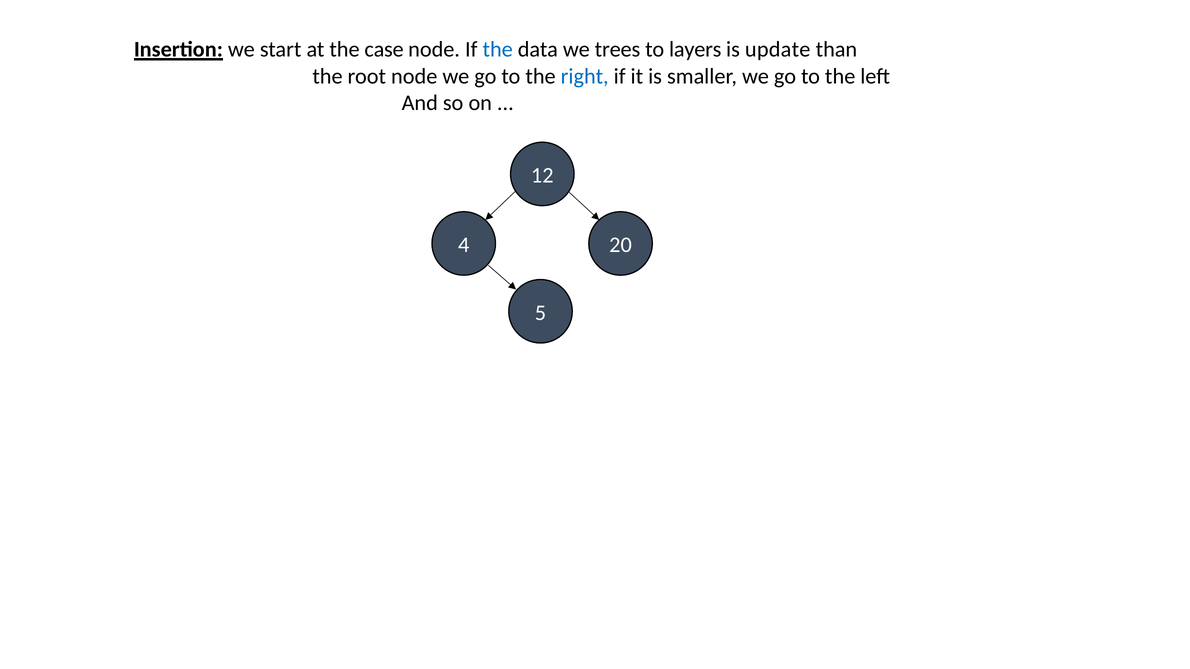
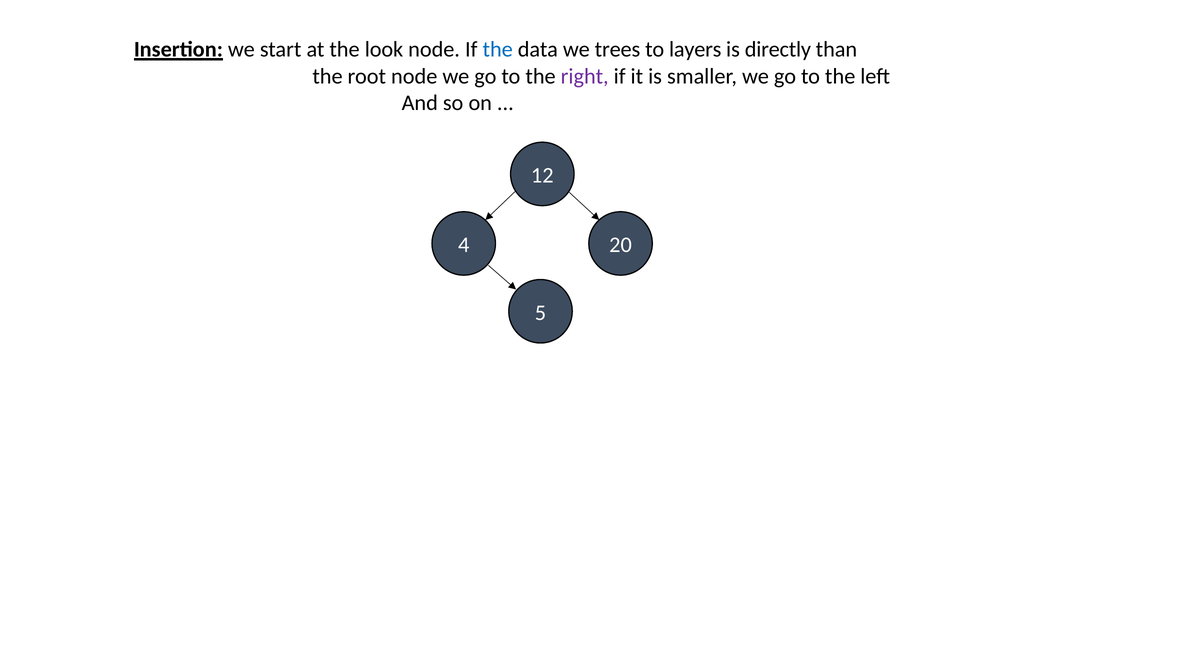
case: case -> look
update: update -> directly
right colour: blue -> purple
